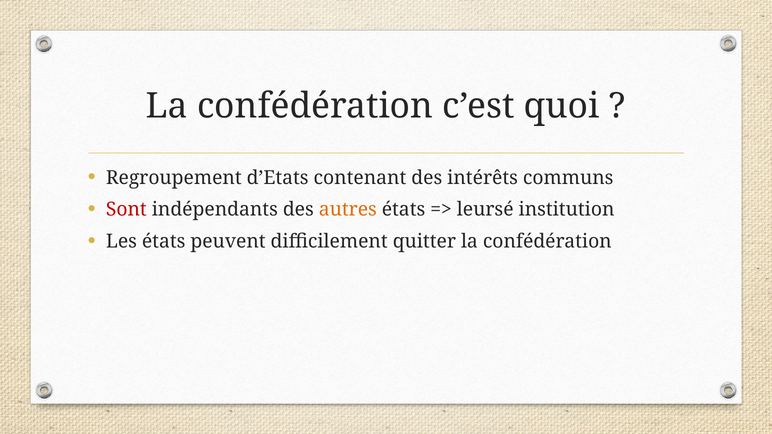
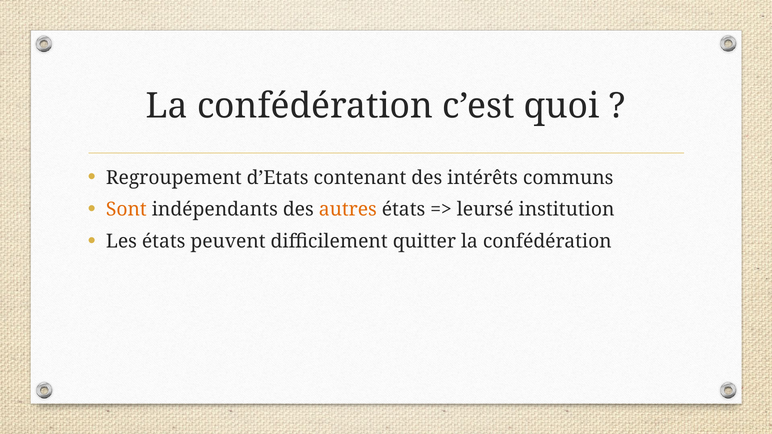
Sont colour: red -> orange
